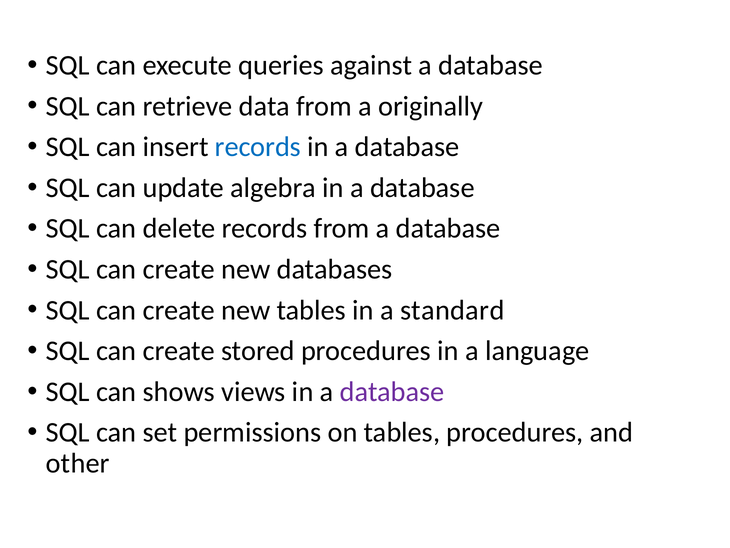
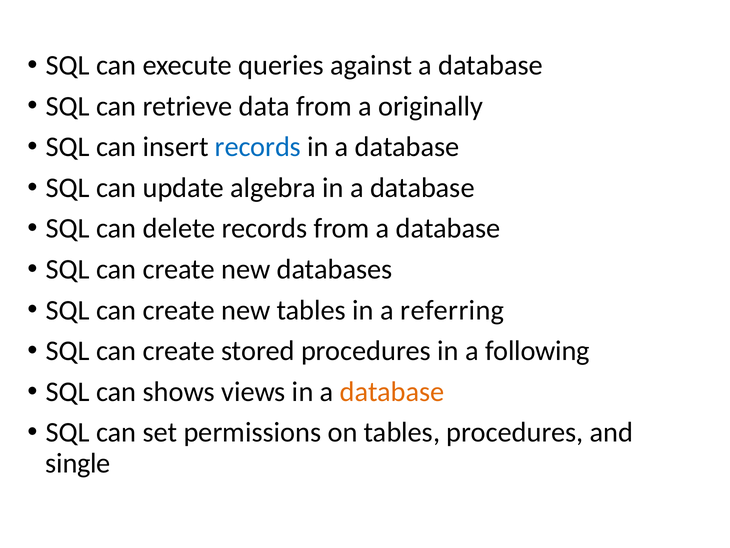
standard: standard -> referring
language: language -> following
database at (392, 391) colour: purple -> orange
other: other -> single
